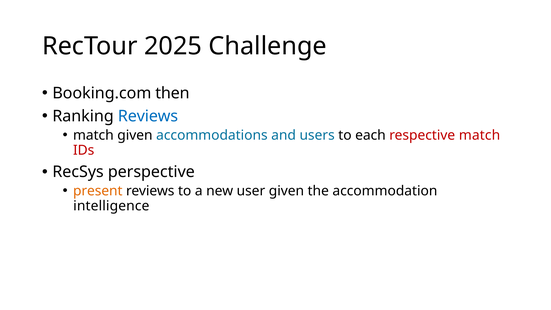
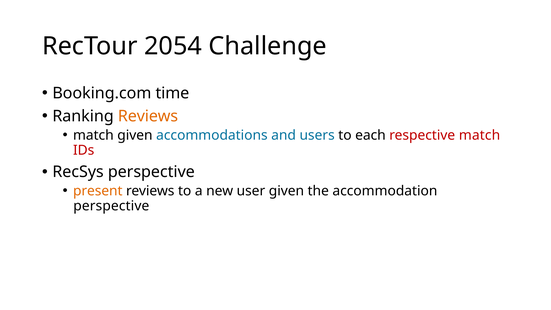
2025: 2025 -> 2054
then: then -> time
Reviews at (148, 116) colour: blue -> orange
intelligence at (111, 206): intelligence -> perspective
